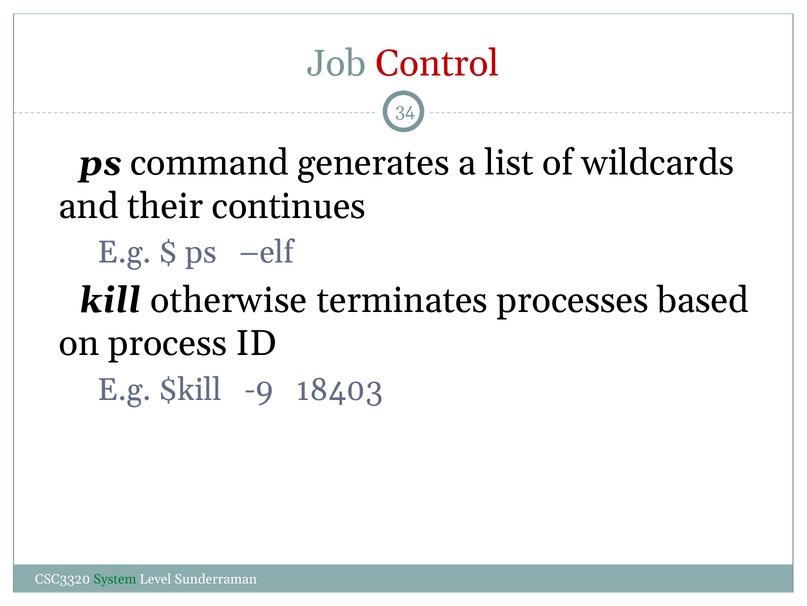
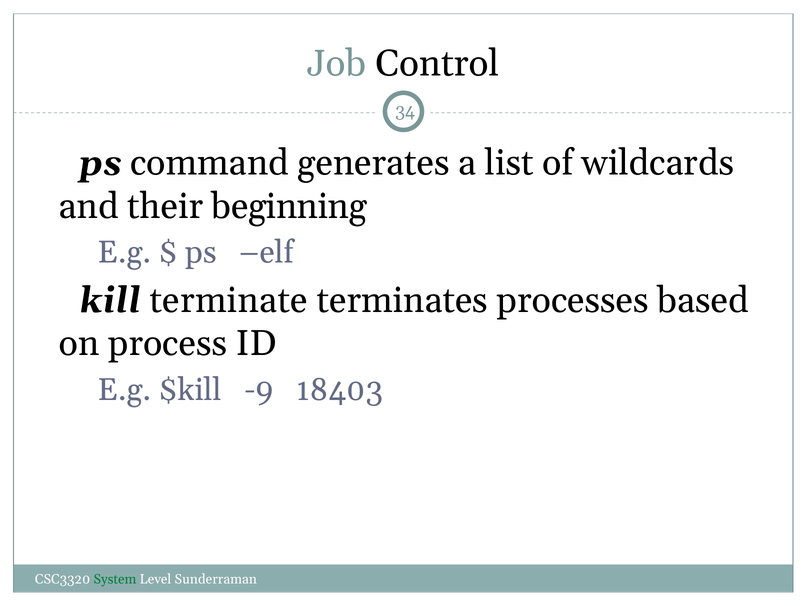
Control colour: red -> black
continues: continues -> beginning
otherwise: otherwise -> terminate
